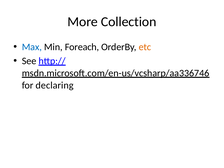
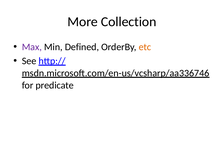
Max colour: blue -> purple
Foreach: Foreach -> Defined
declaring: declaring -> predicate
